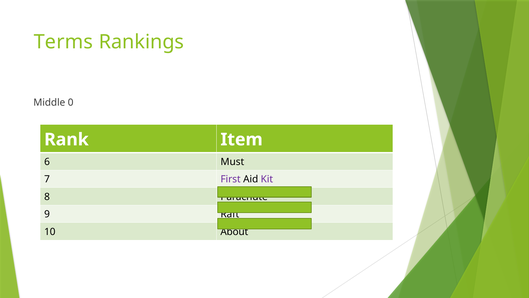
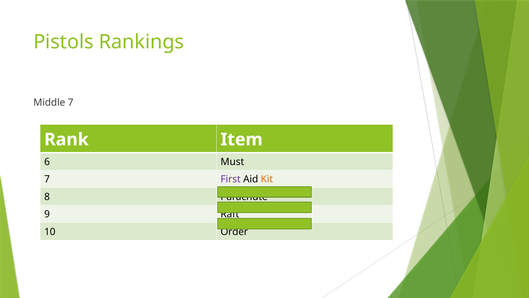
Terms: Terms -> Pistols
Middle 0: 0 -> 7
Kit colour: purple -> orange
About: About -> Order
